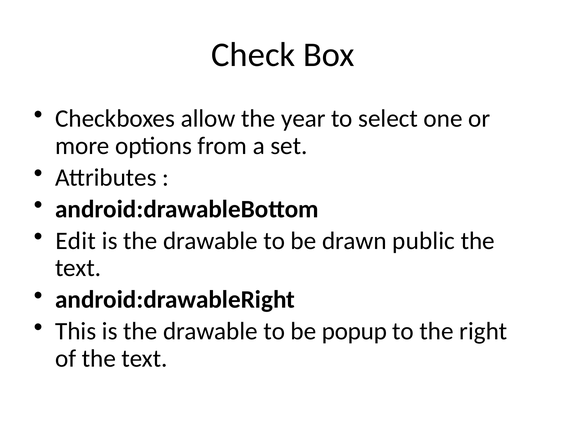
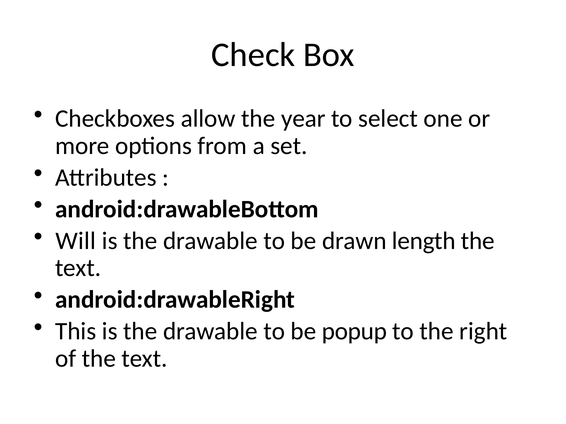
Edit: Edit -> Will
public: public -> length
